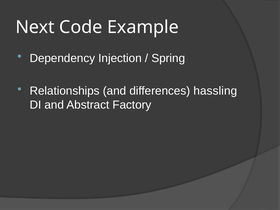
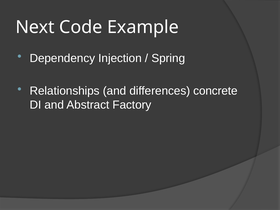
hassling: hassling -> concrete
